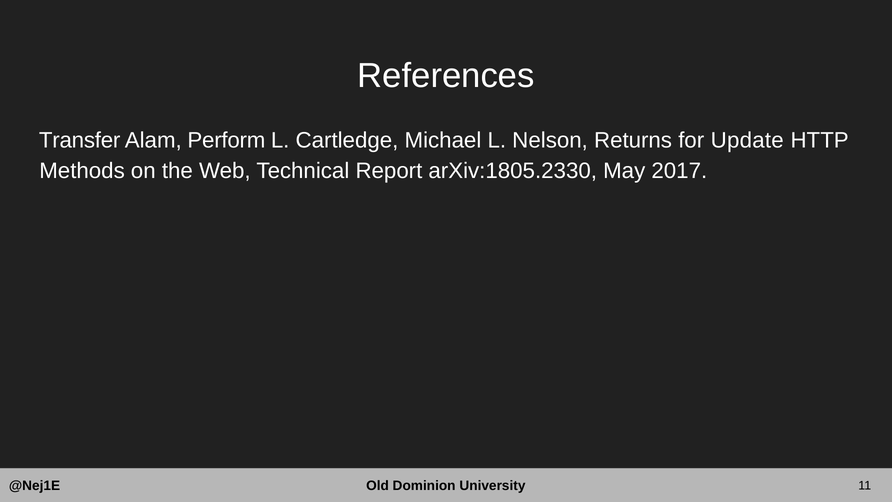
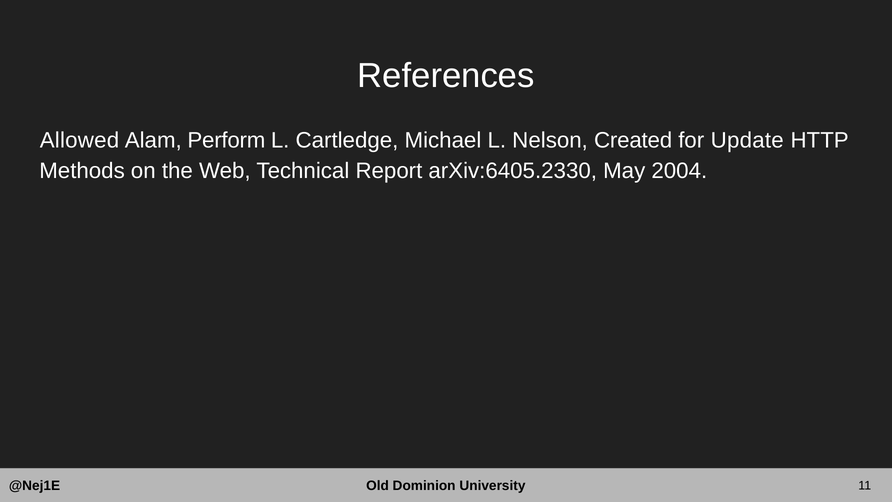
Transfer: Transfer -> Allowed
Returns: Returns -> Created
arXiv:1805.2330: arXiv:1805.2330 -> arXiv:6405.2330
2017: 2017 -> 2004
